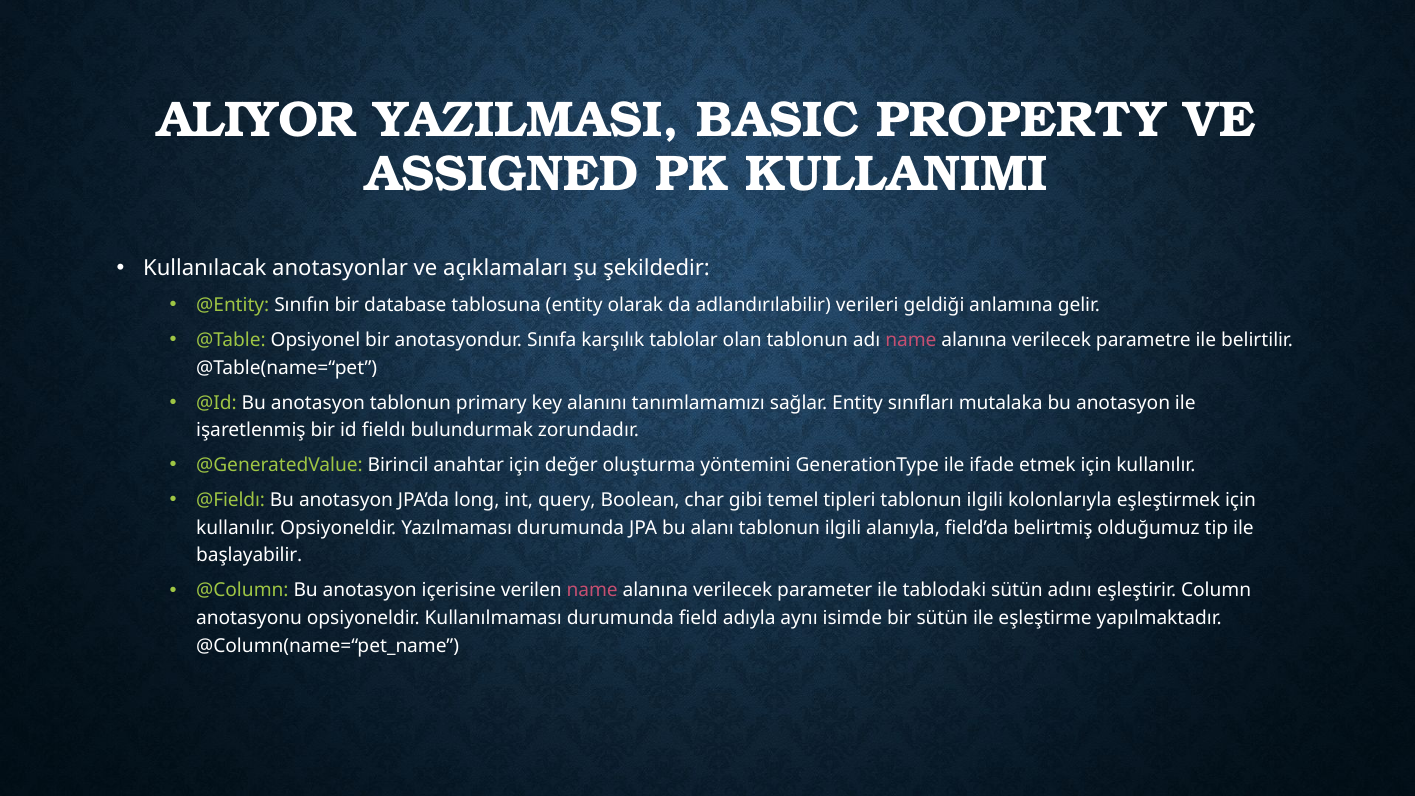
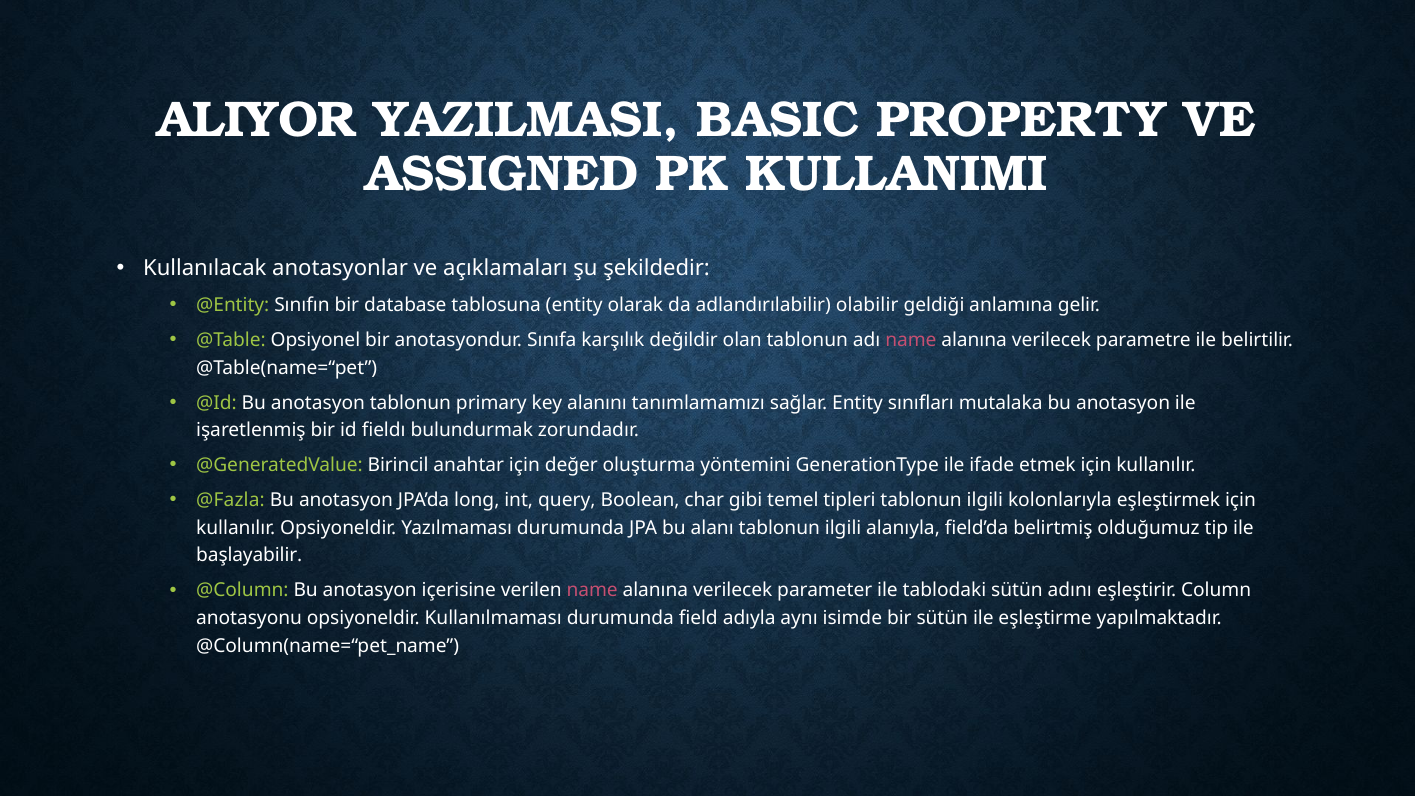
verileri: verileri -> olabilir
tablolar: tablolar -> değildir
@Fieldı: @Fieldı -> @Fazla
